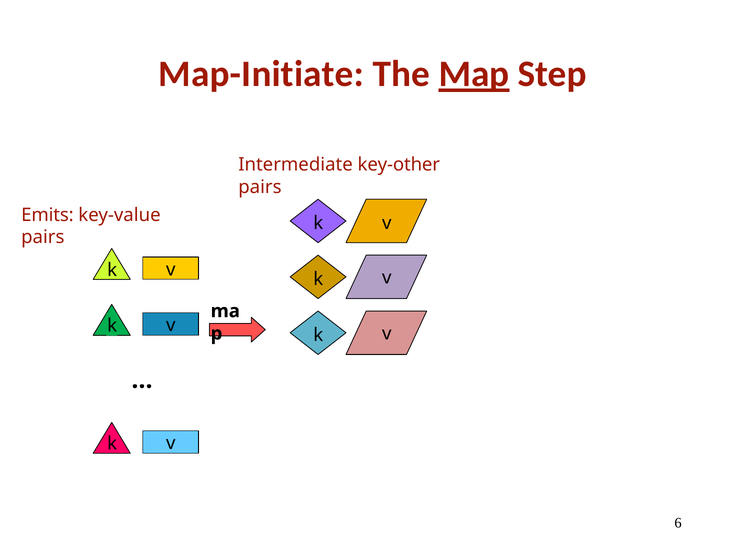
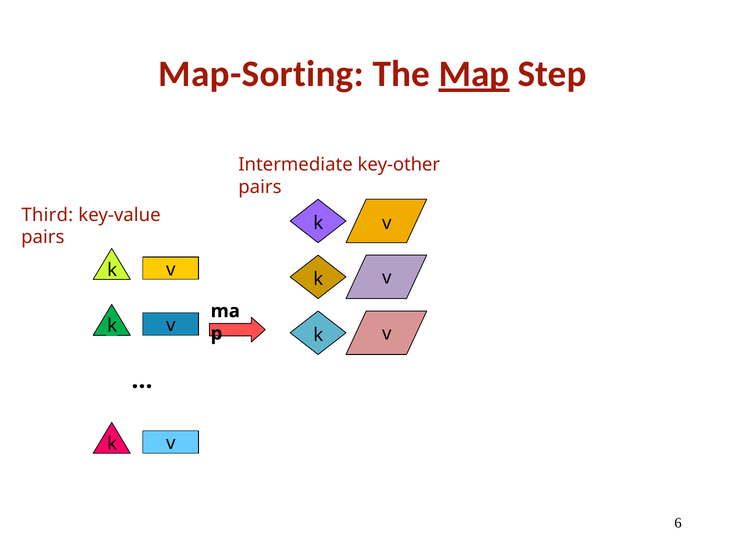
Map-Initiate: Map-Initiate -> Map-Sorting
Emits: Emits -> Third
